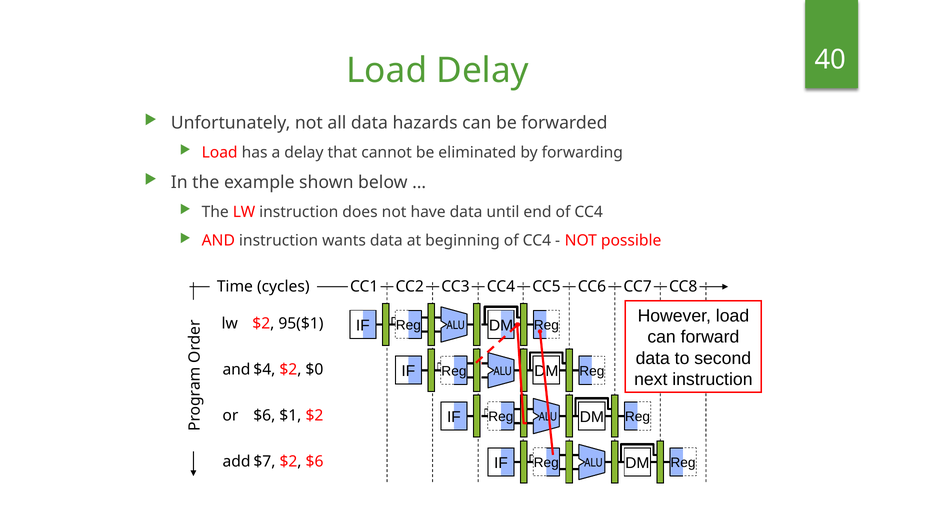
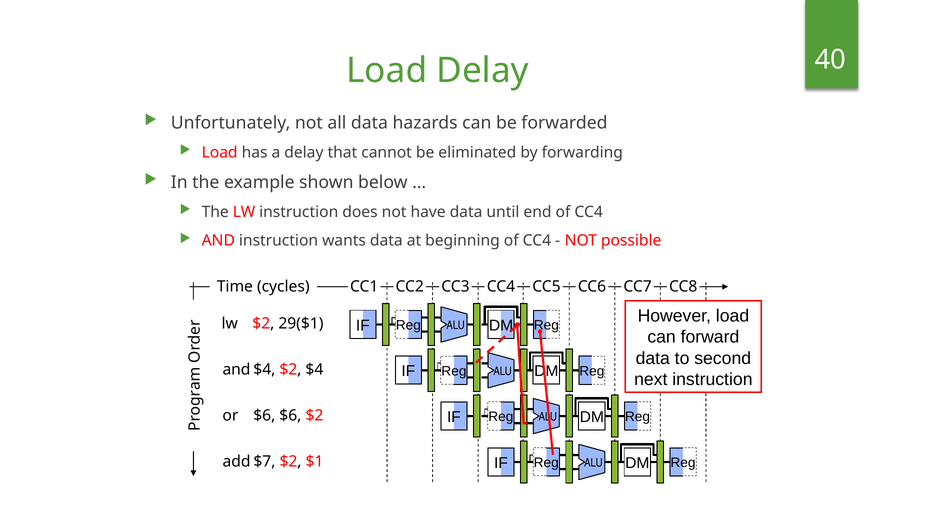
95($1: 95($1 -> 29($1
$0: $0 -> $4
$6 $1: $1 -> $6
$2 $6: $6 -> $1
